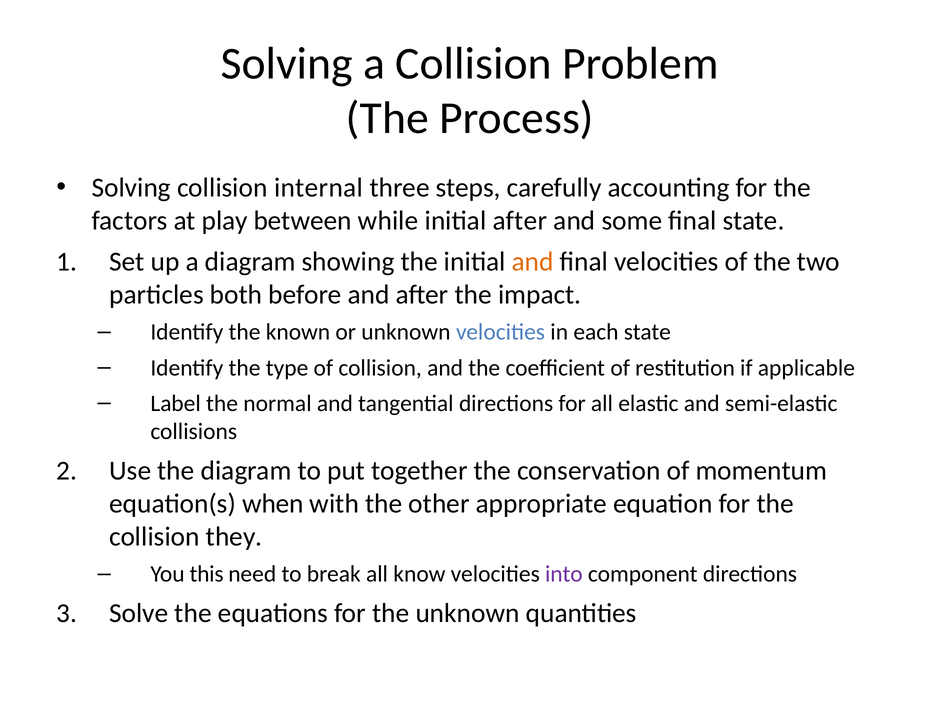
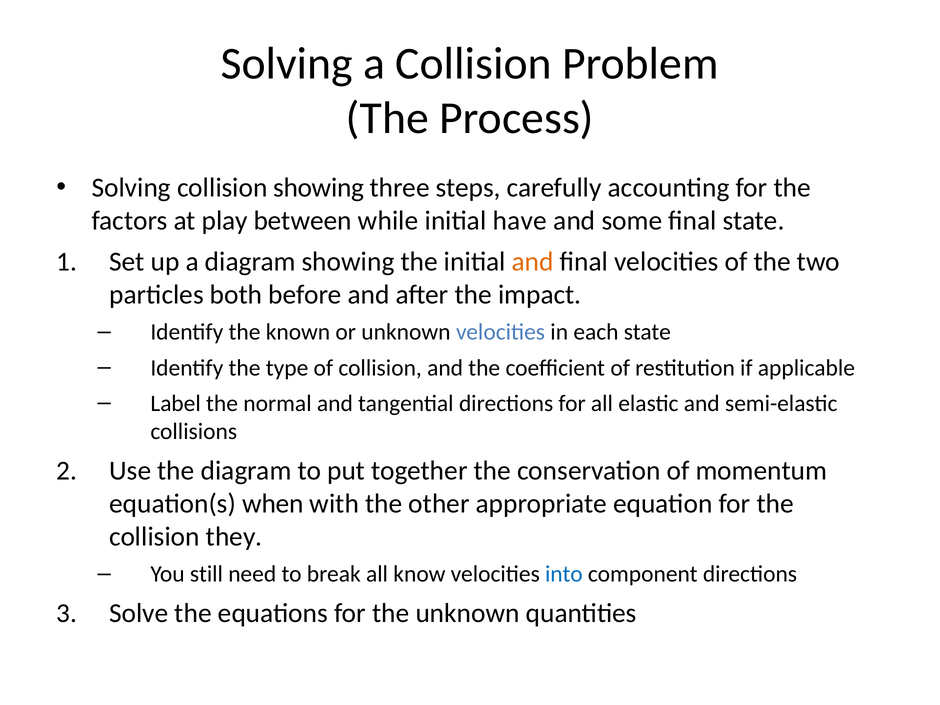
collision internal: internal -> showing
initial after: after -> have
this: this -> still
into colour: purple -> blue
